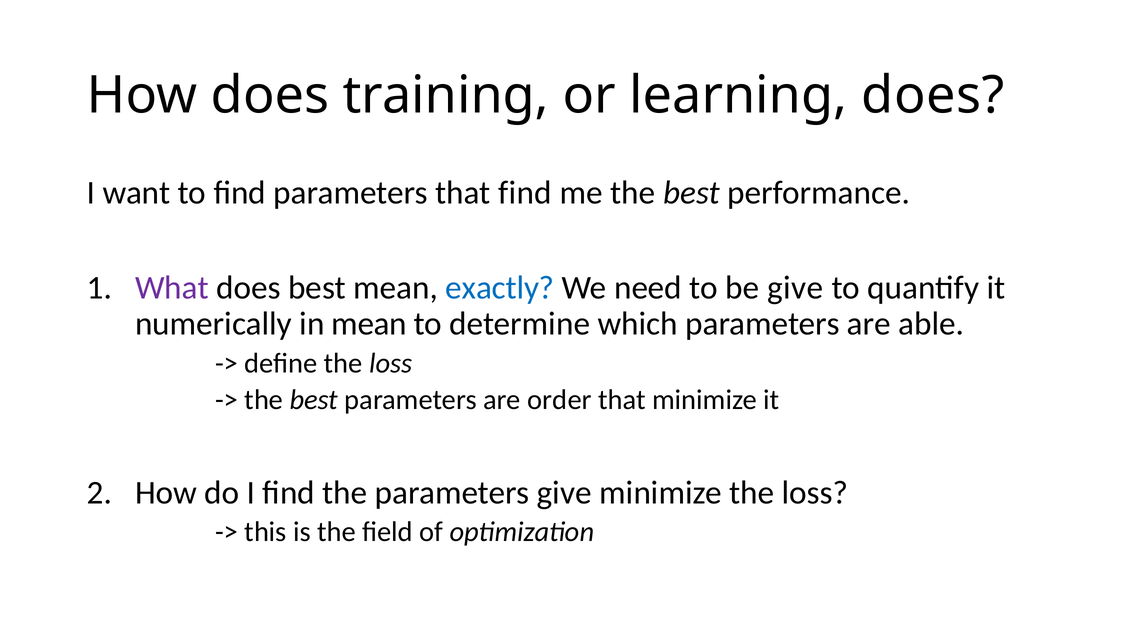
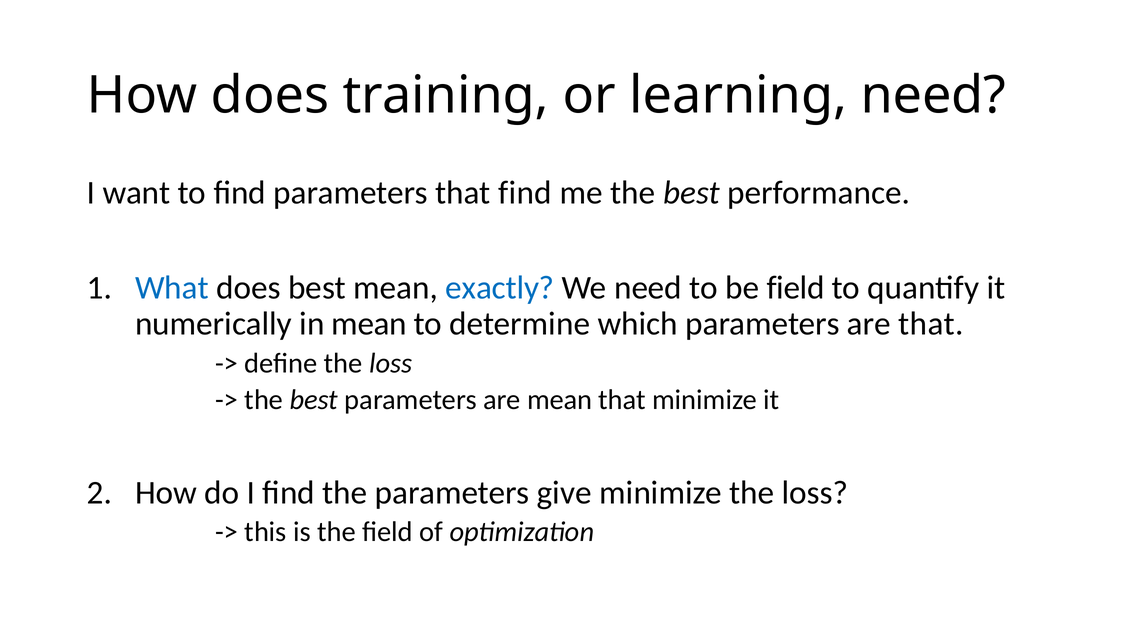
learning does: does -> need
What colour: purple -> blue
be give: give -> field
are able: able -> that
are order: order -> mean
